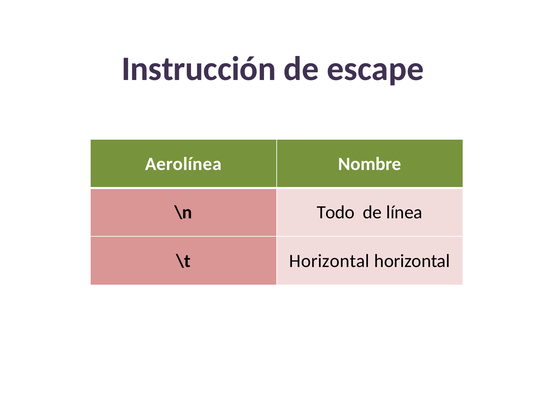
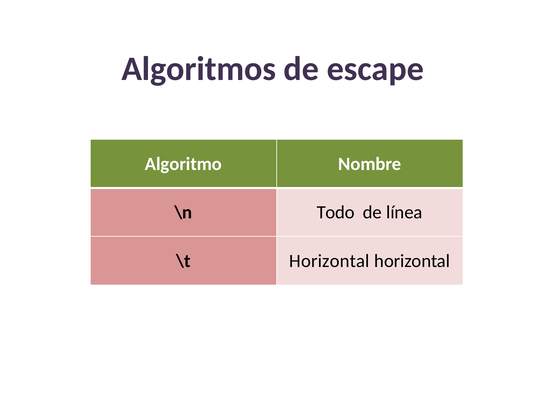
Instrucción: Instrucción -> Algoritmos
Aerolínea: Aerolínea -> Algoritmo
